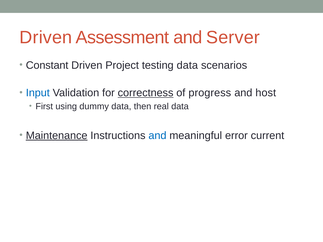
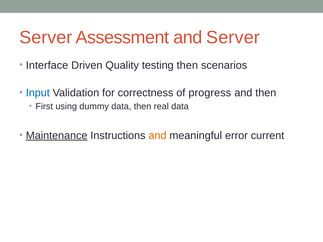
Driven at (46, 38): Driven -> Server
Constant: Constant -> Interface
Project: Project -> Quality
testing data: data -> then
correctness underline: present -> none
and host: host -> then
and at (157, 136) colour: blue -> orange
